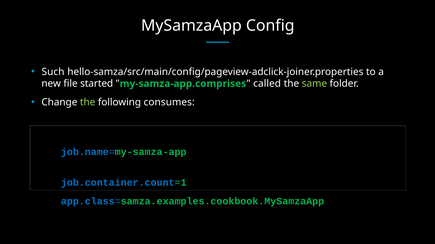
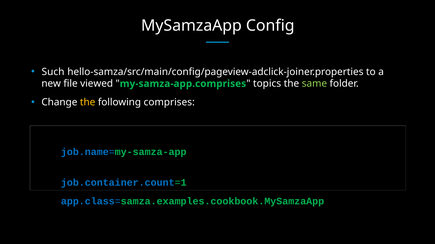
started: started -> viewed
called: called -> topics
the at (88, 103) colour: light green -> yellow
consumes: consumes -> comprises
